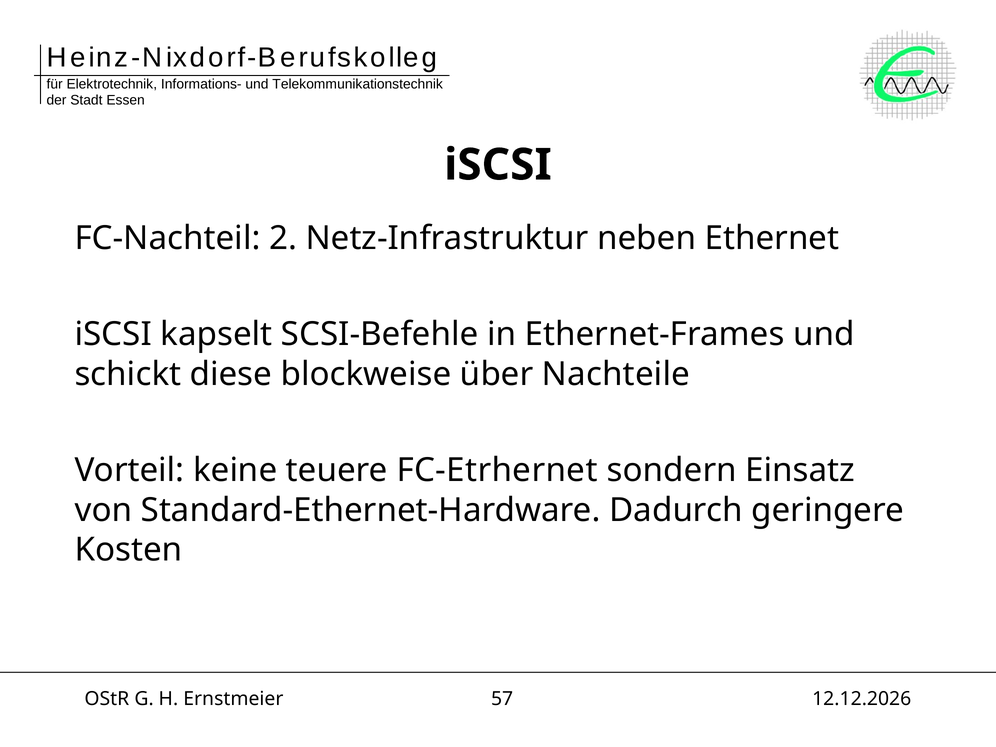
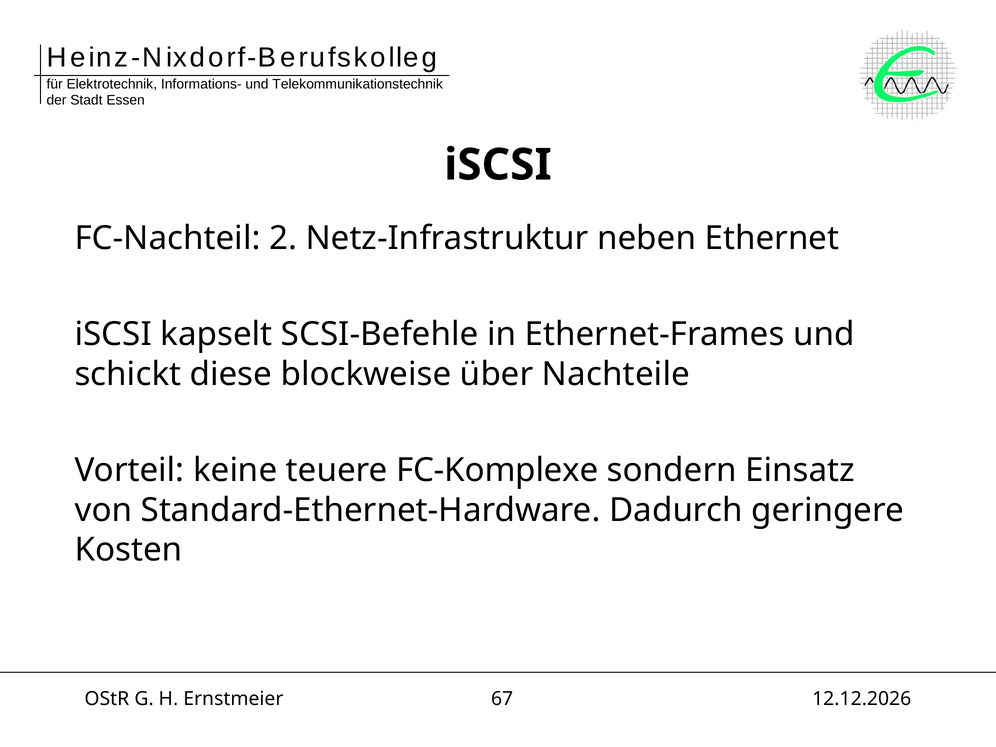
FC-Etrhernet: FC-Etrhernet -> FC-Komplexe
57: 57 -> 67
